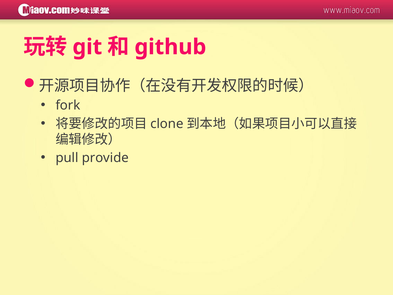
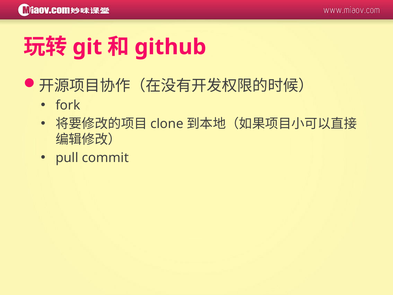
provide: provide -> commit
